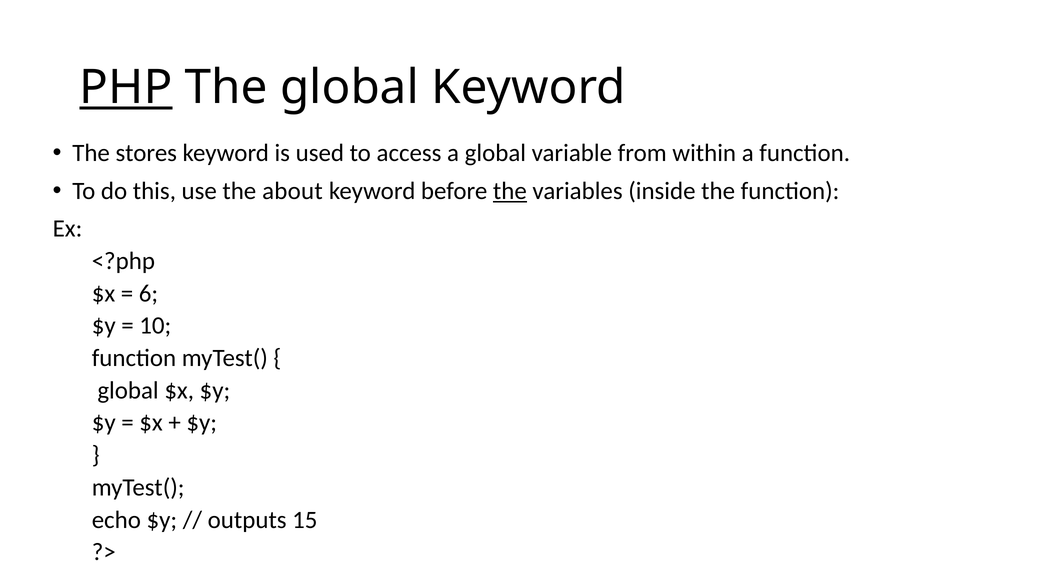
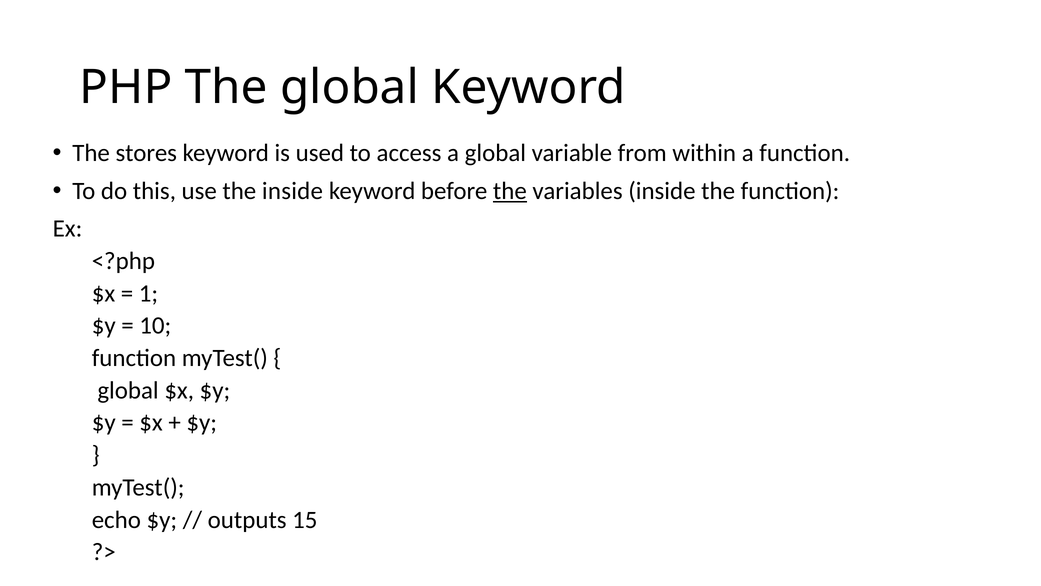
PHP underline: present -> none
the about: about -> inside
6: 6 -> 1
